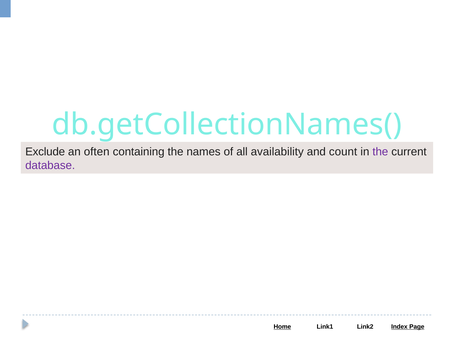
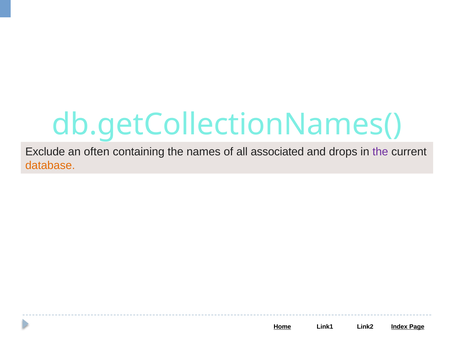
availability: availability -> associated
count: count -> drops
database colour: purple -> orange
